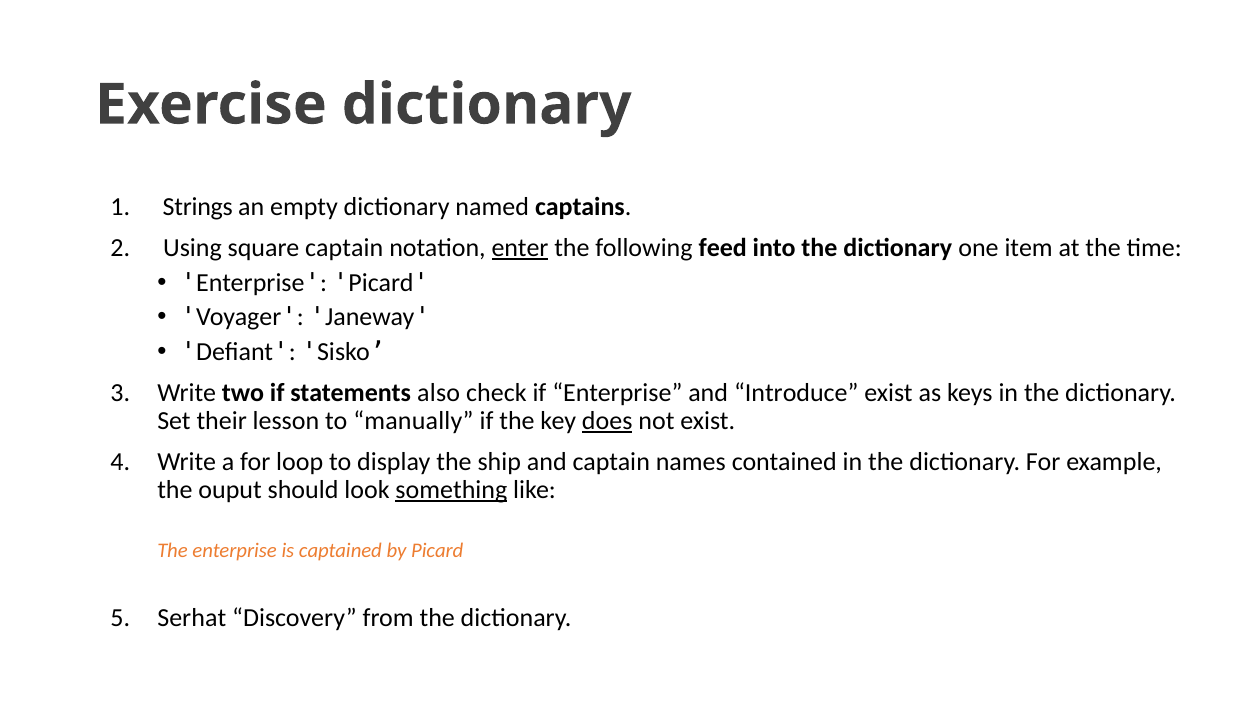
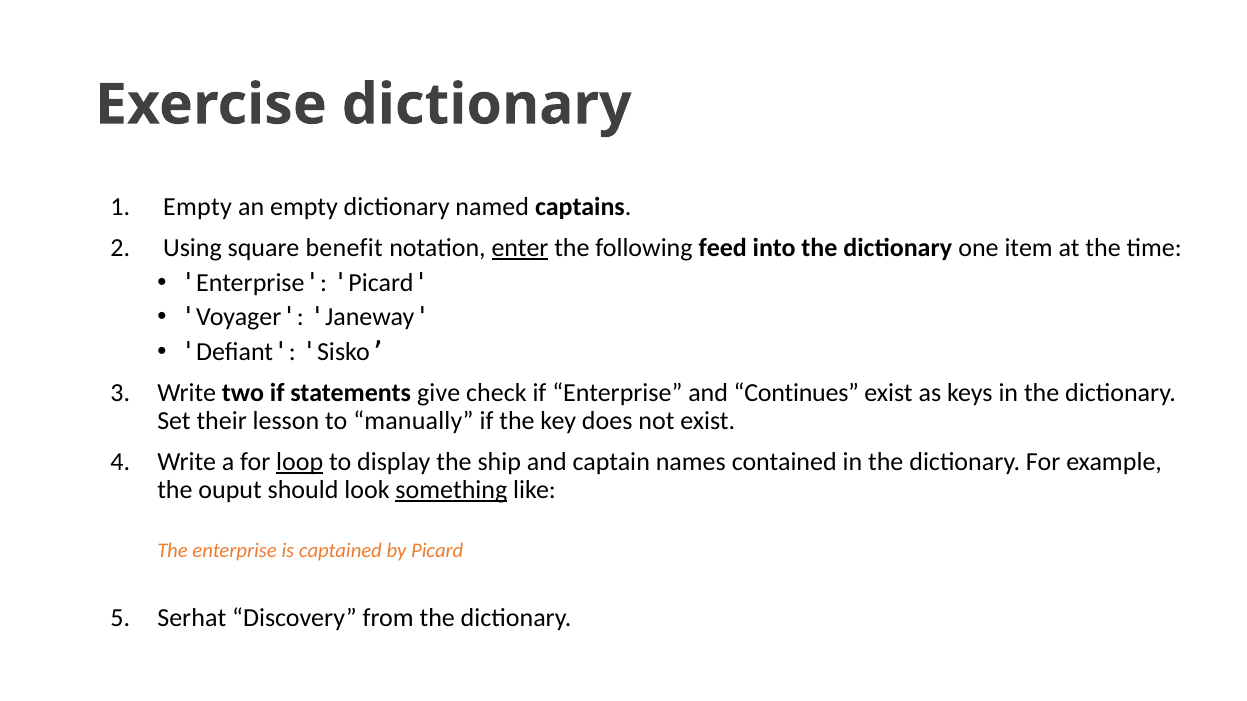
Strings at (198, 207): Strings -> Empty
square captain: captain -> benefit
also: also -> give
Introduce: Introduce -> Continues
does underline: present -> none
loop underline: none -> present
